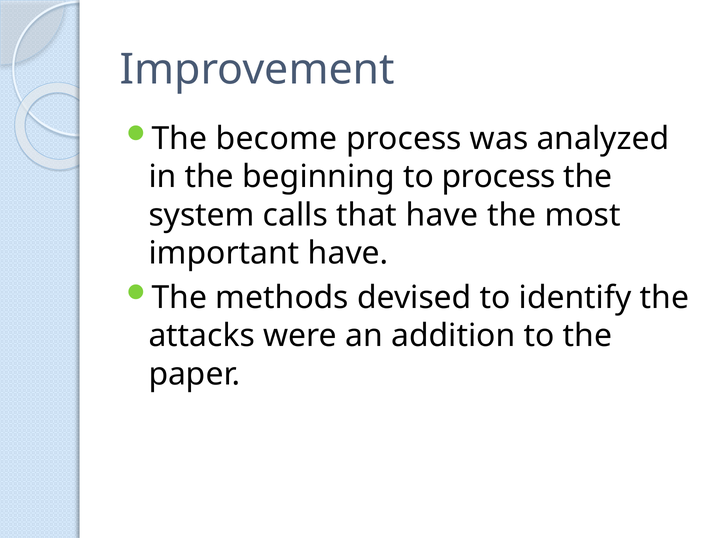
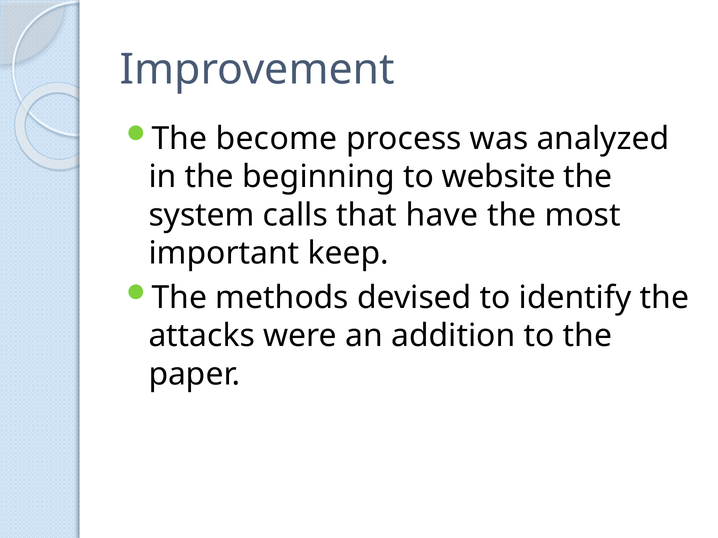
to process: process -> website
important have: have -> keep
